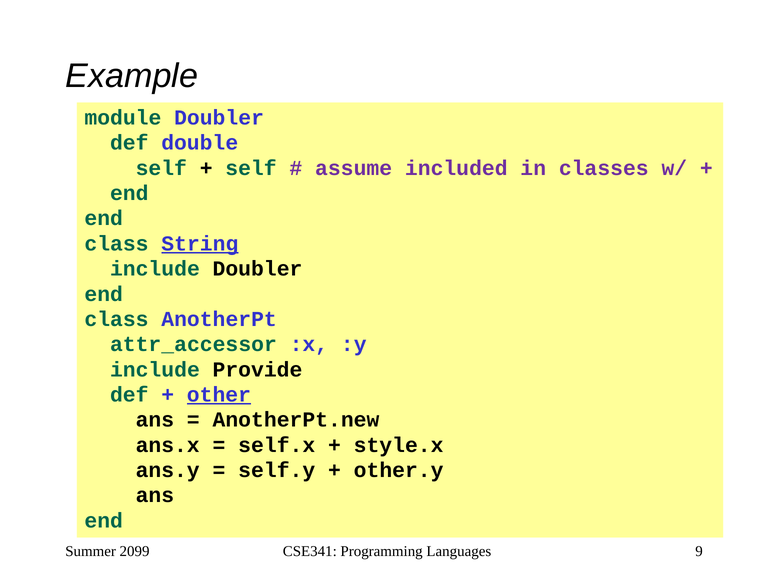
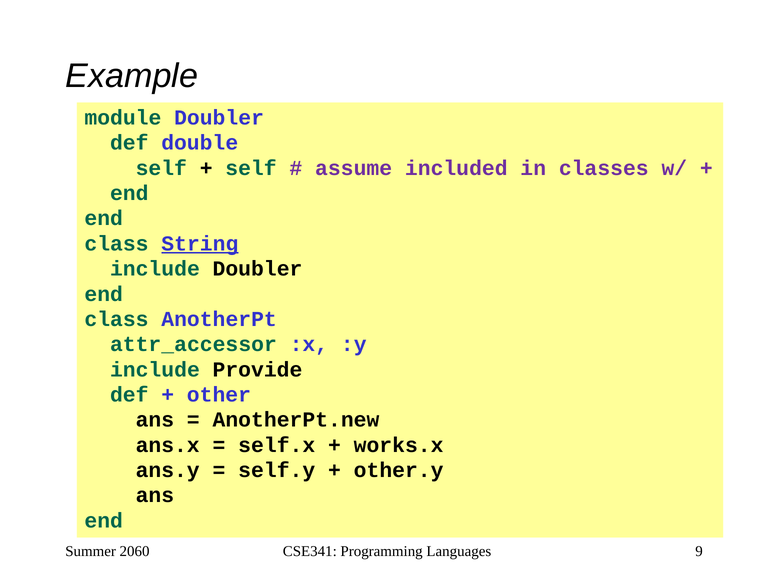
other underline: present -> none
style.x: style.x -> works.x
2099: 2099 -> 2060
